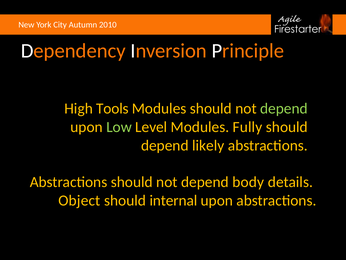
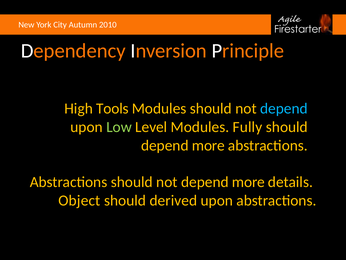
depend at (284, 108) colour: light green -> light blue
likely at (208, 145): likely -> more
not depend body: body -> more
internal: internal -> derived
